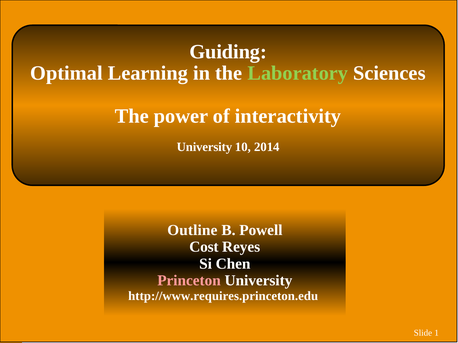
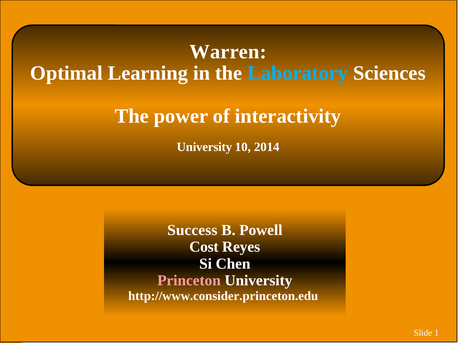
Guiding: Guiding -> Warren
Laboratory colour: light green -> light blue
Outline: Outline -> Success
http://www.requires.princeton.edu: http://www.requires.princeton.edu -> http://www.consider.princeton.edu
